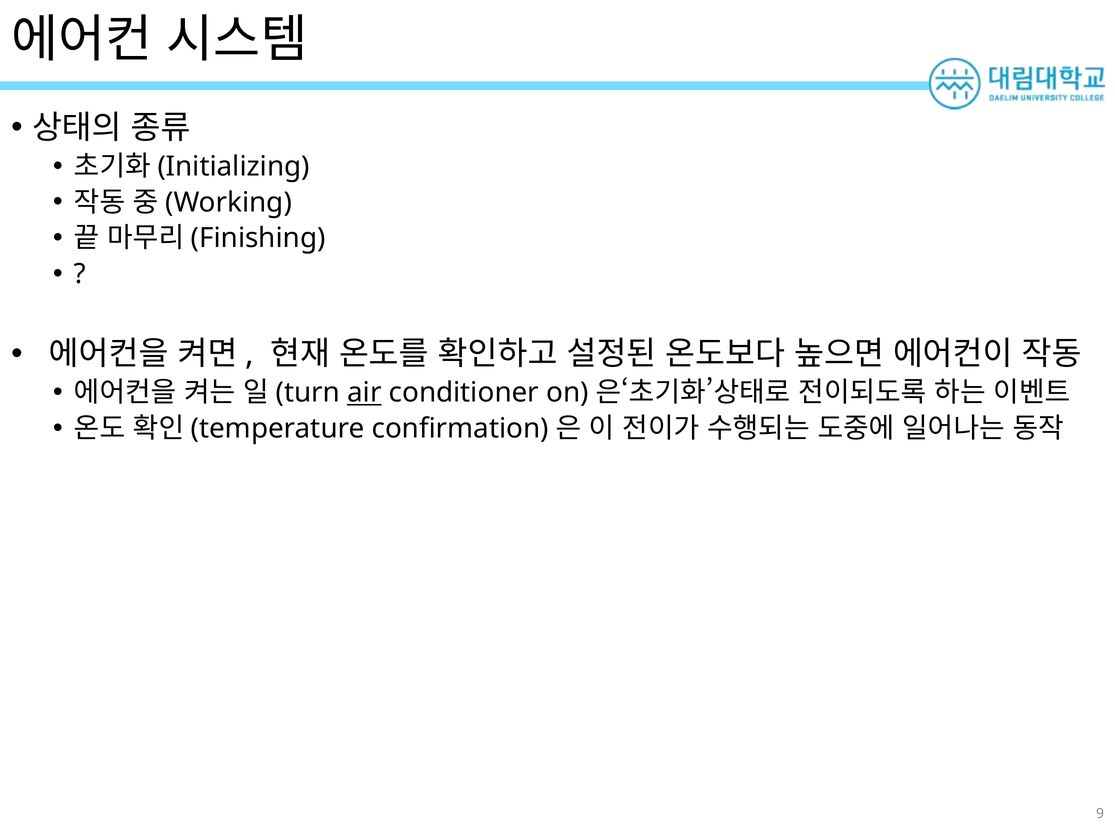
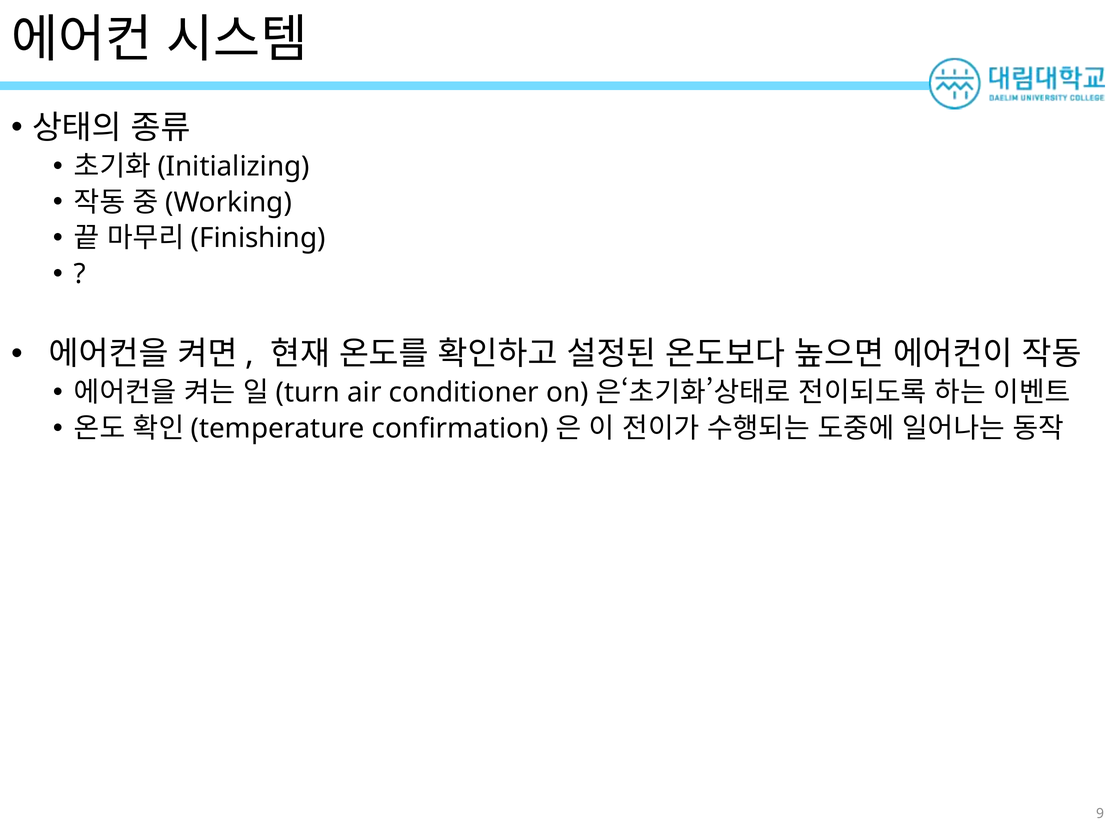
air underline: present -> none
